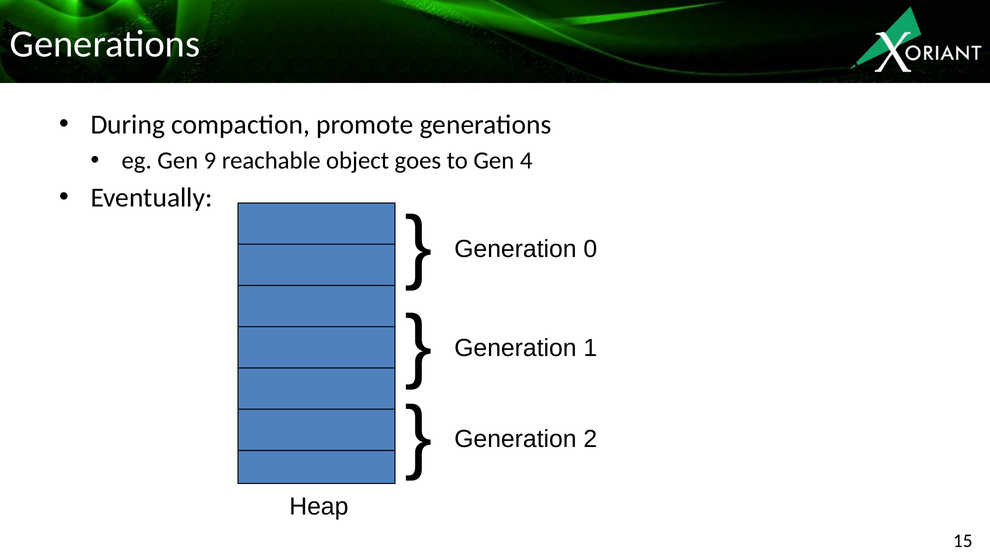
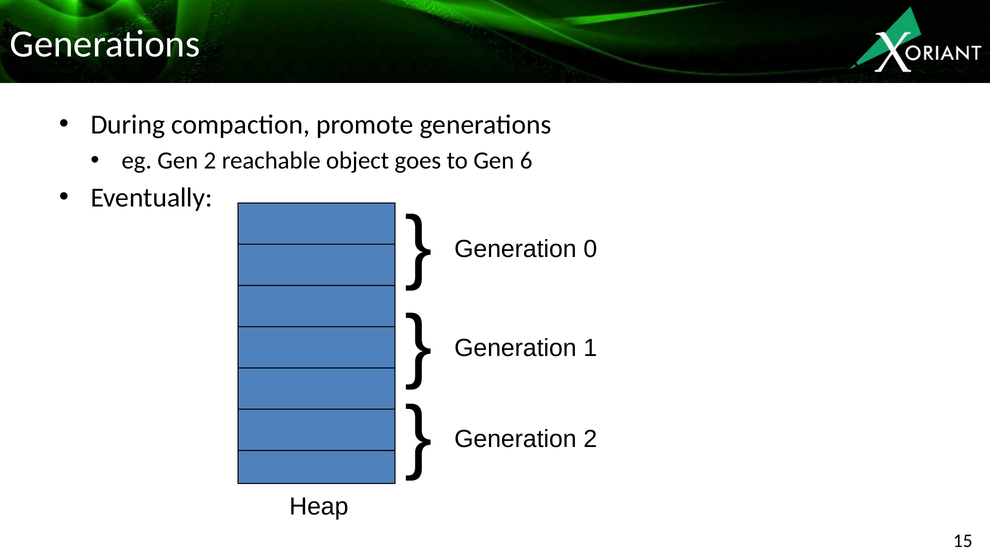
Gen 9: 9 -> 2
4: 4 -> 6
